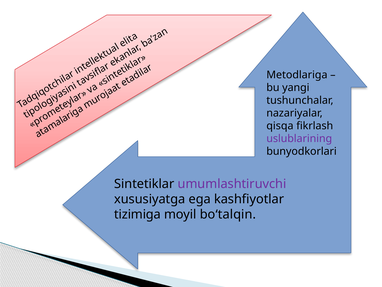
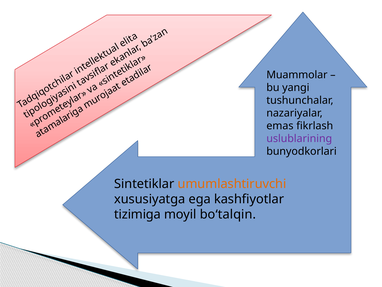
Metodlariga: Metodlariga -> Muammolar
qisqa: qisqa -> emas
umumlashtiruvchi colour: purple -> orange
